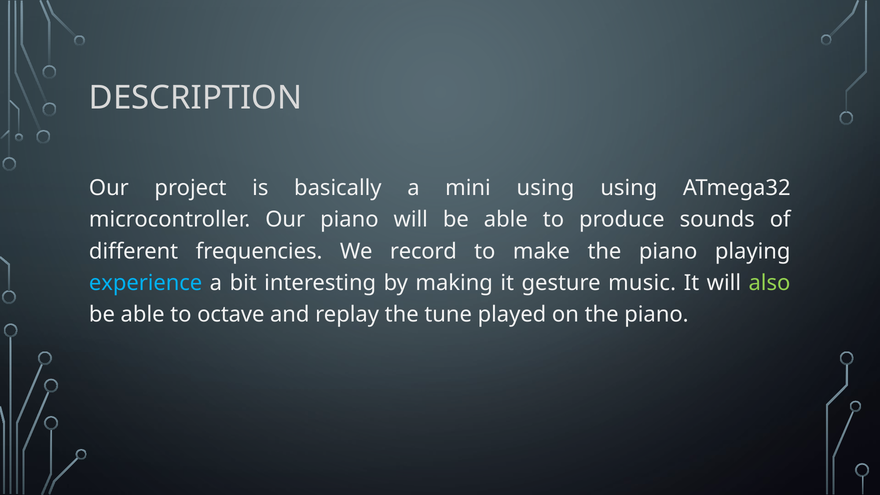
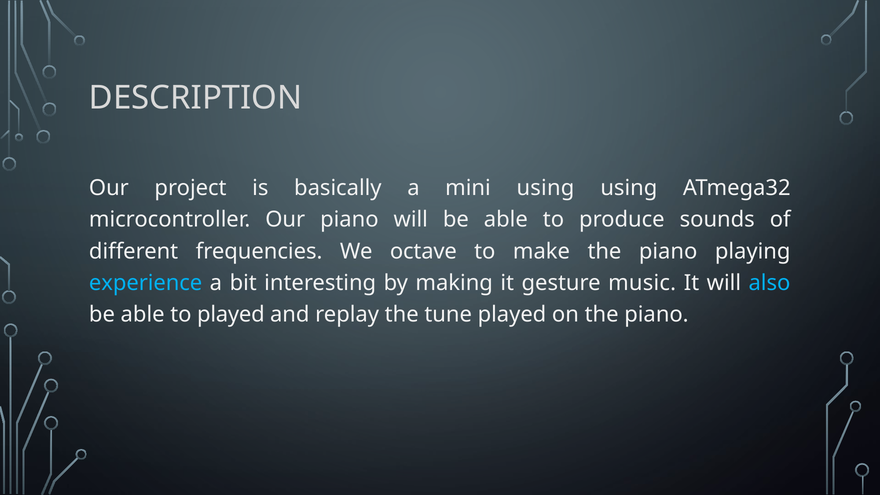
record: record -> octave
also colour: light green -> light blue
to octave: octave -> played
